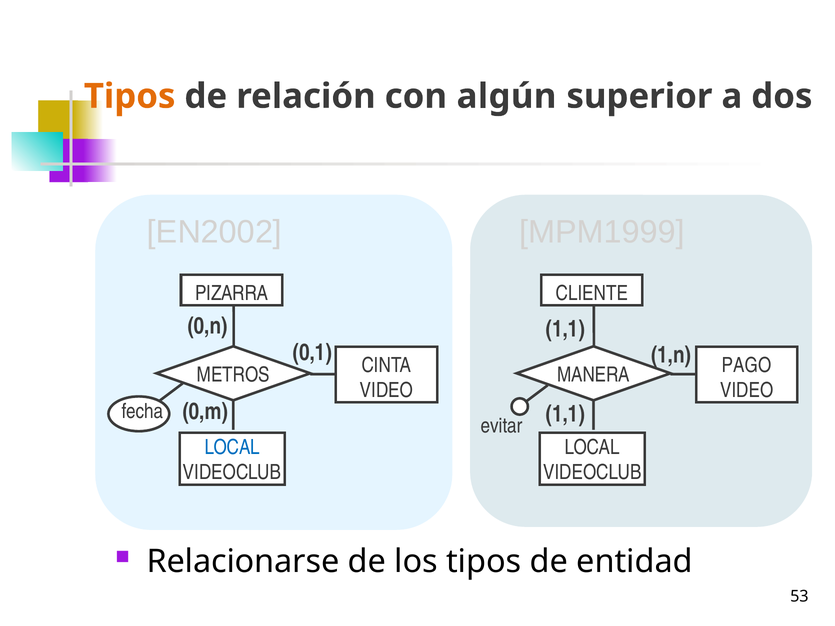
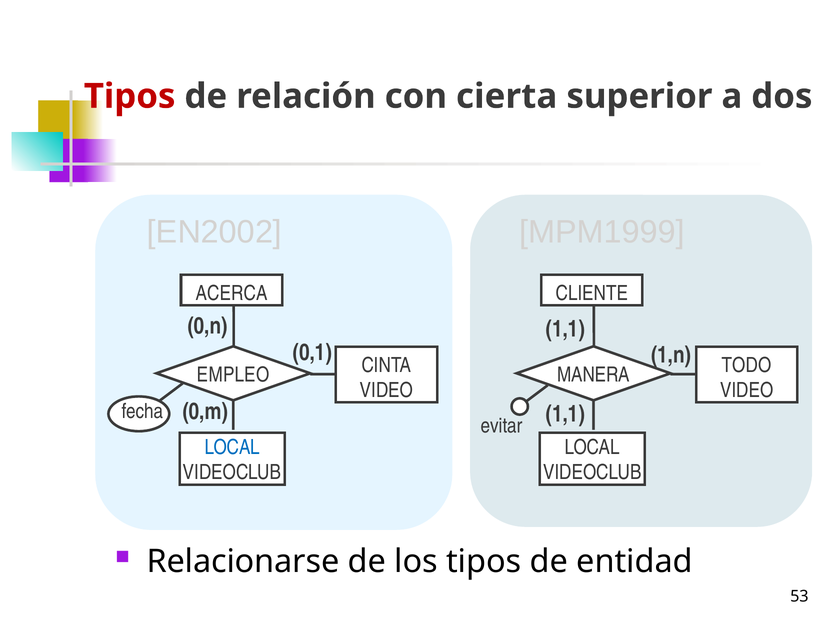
Tipos at (130, 96) colour: orange -> red
algún: algún -> cierta
PIZARRA: PIZARRA -> ACERCA
PAGO: PAGO -> TODO
METROS: METROS -> EMPLEO
